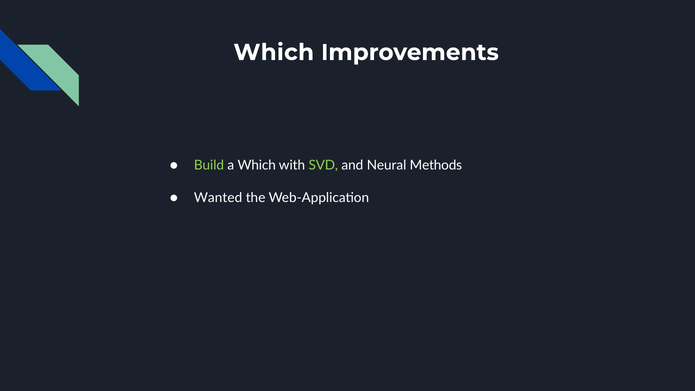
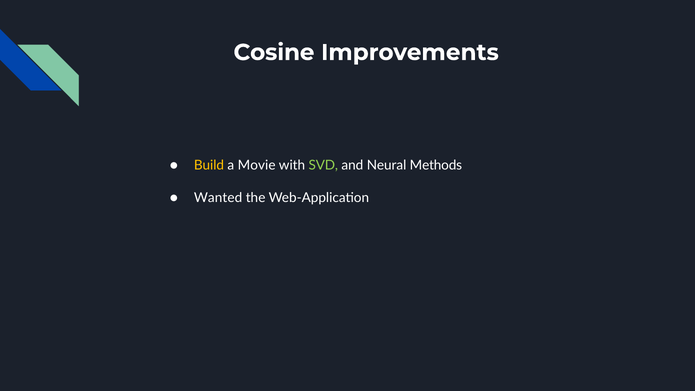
Which at (274, 52): Which -> Cosine
Build colour: light green -> yellow
a Which: Which -> Movie
